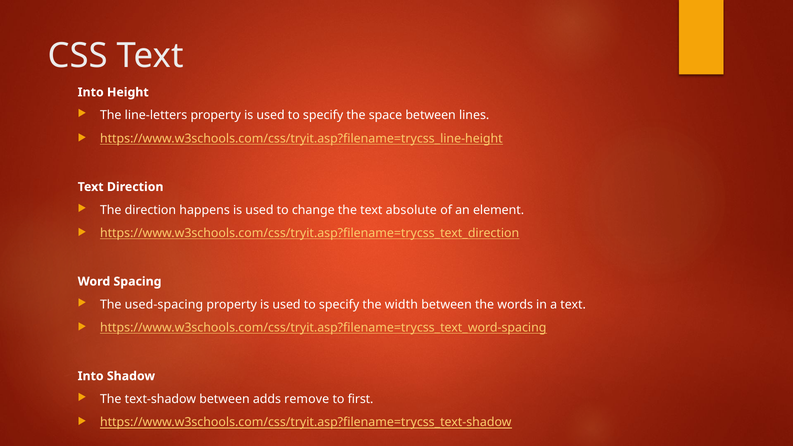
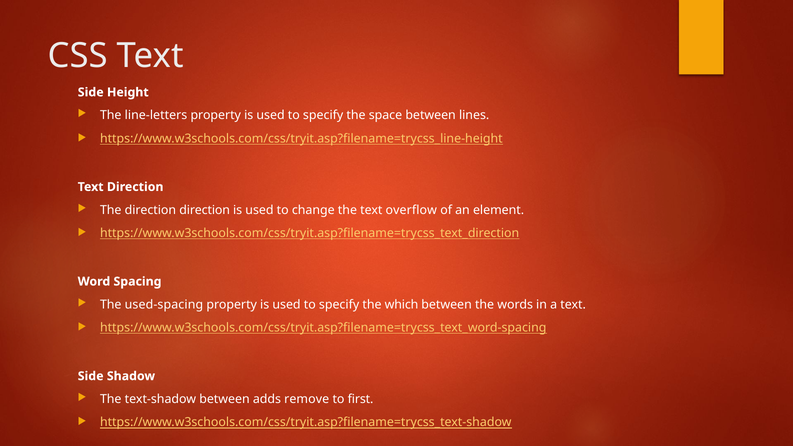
Into at (91, 92): Into -> Side
direction happens: happens -> direction
absolute: absolute -> overflow
width: width -> which
Into at (91, 376): Into -> Side
